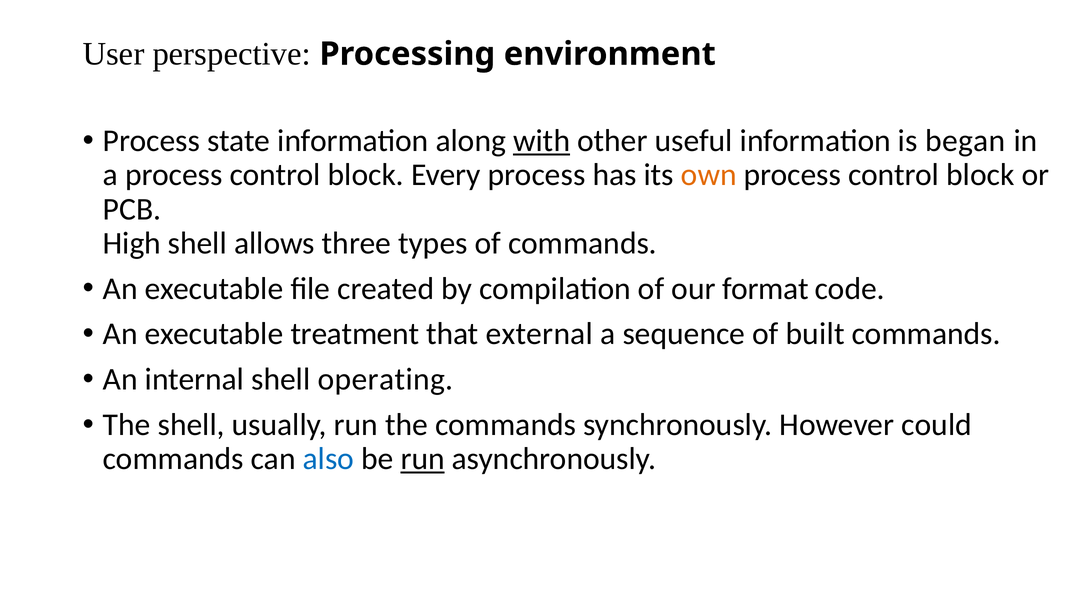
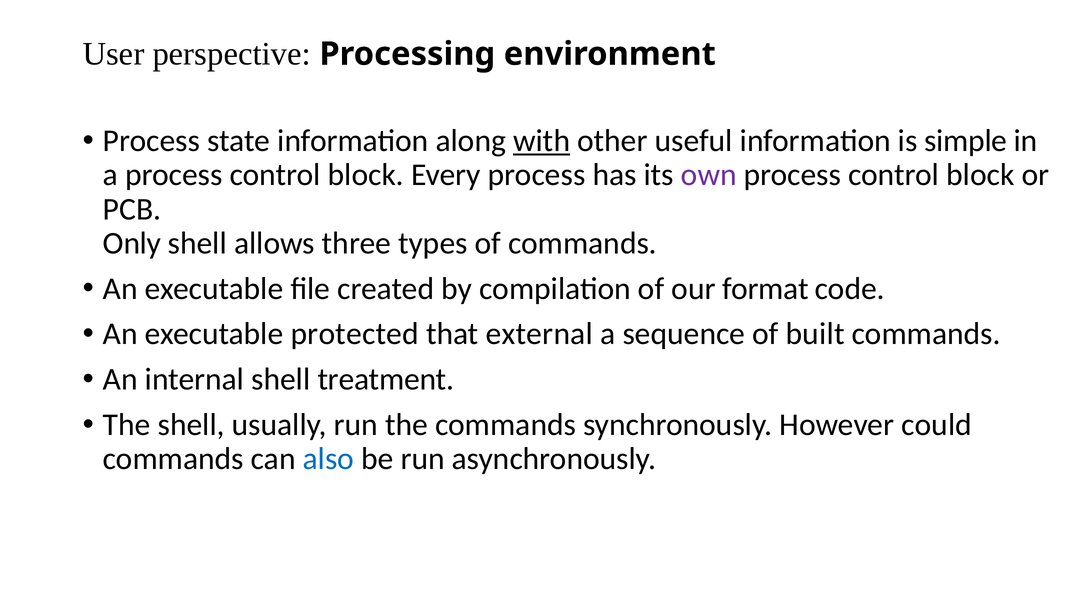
began: began -> simple
own colour: orange -> purple
High: High -> Only
treatment: treatment -> protected
operating: operating -> treatment
run at (423, 459) underline: present -> none
